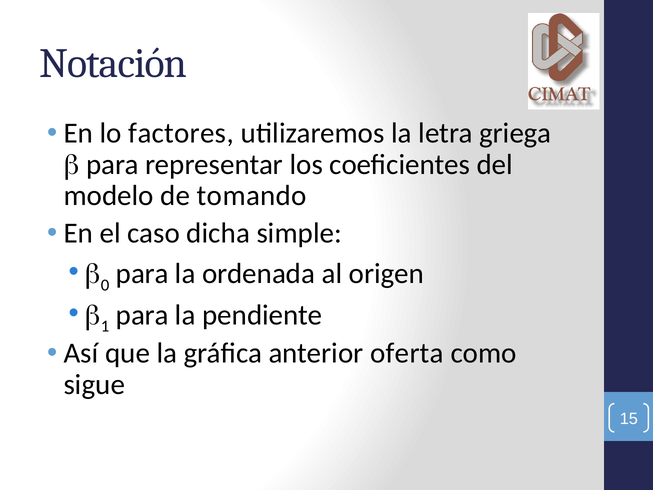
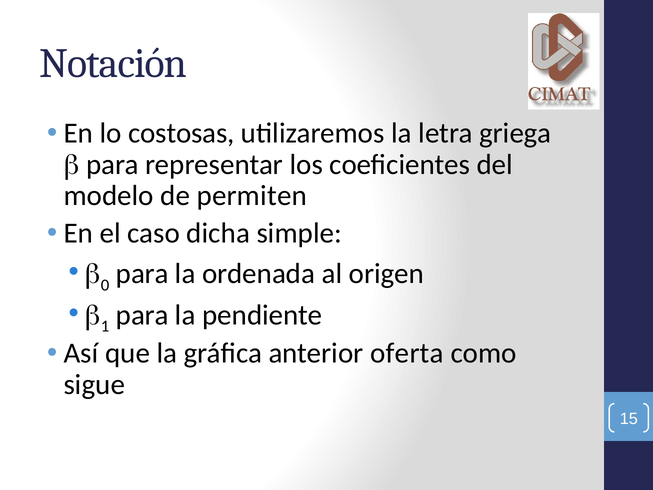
factores: factores -> costosas
tomando: tomando -> permiten
